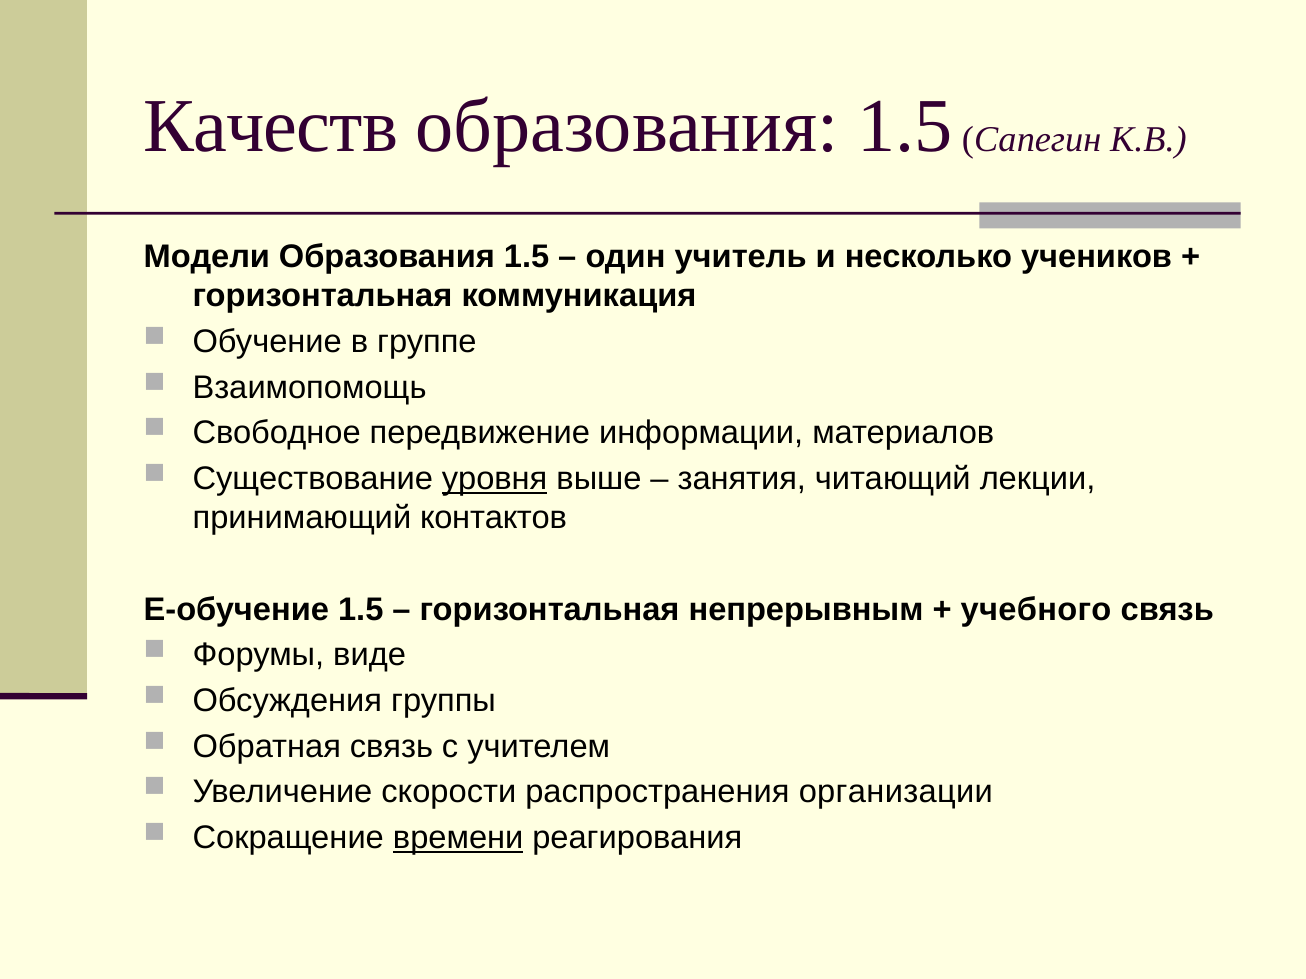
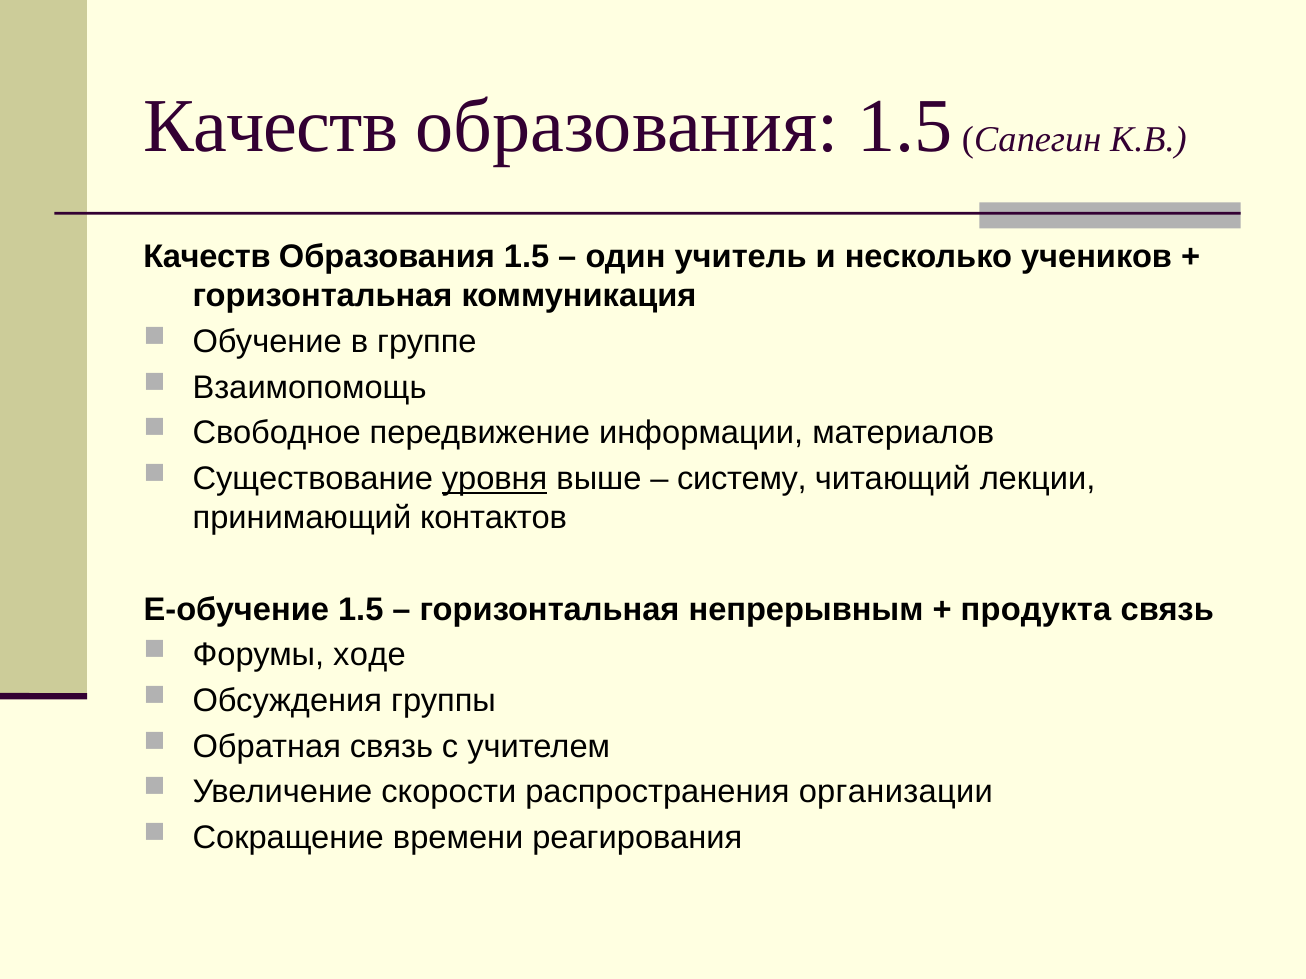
Модели at (207, 257): Модели -> Качеств
занятия: занятия -> систему
учебного: учебного -> продукта
виде: виде -> ходе
времени underline: present -> none
